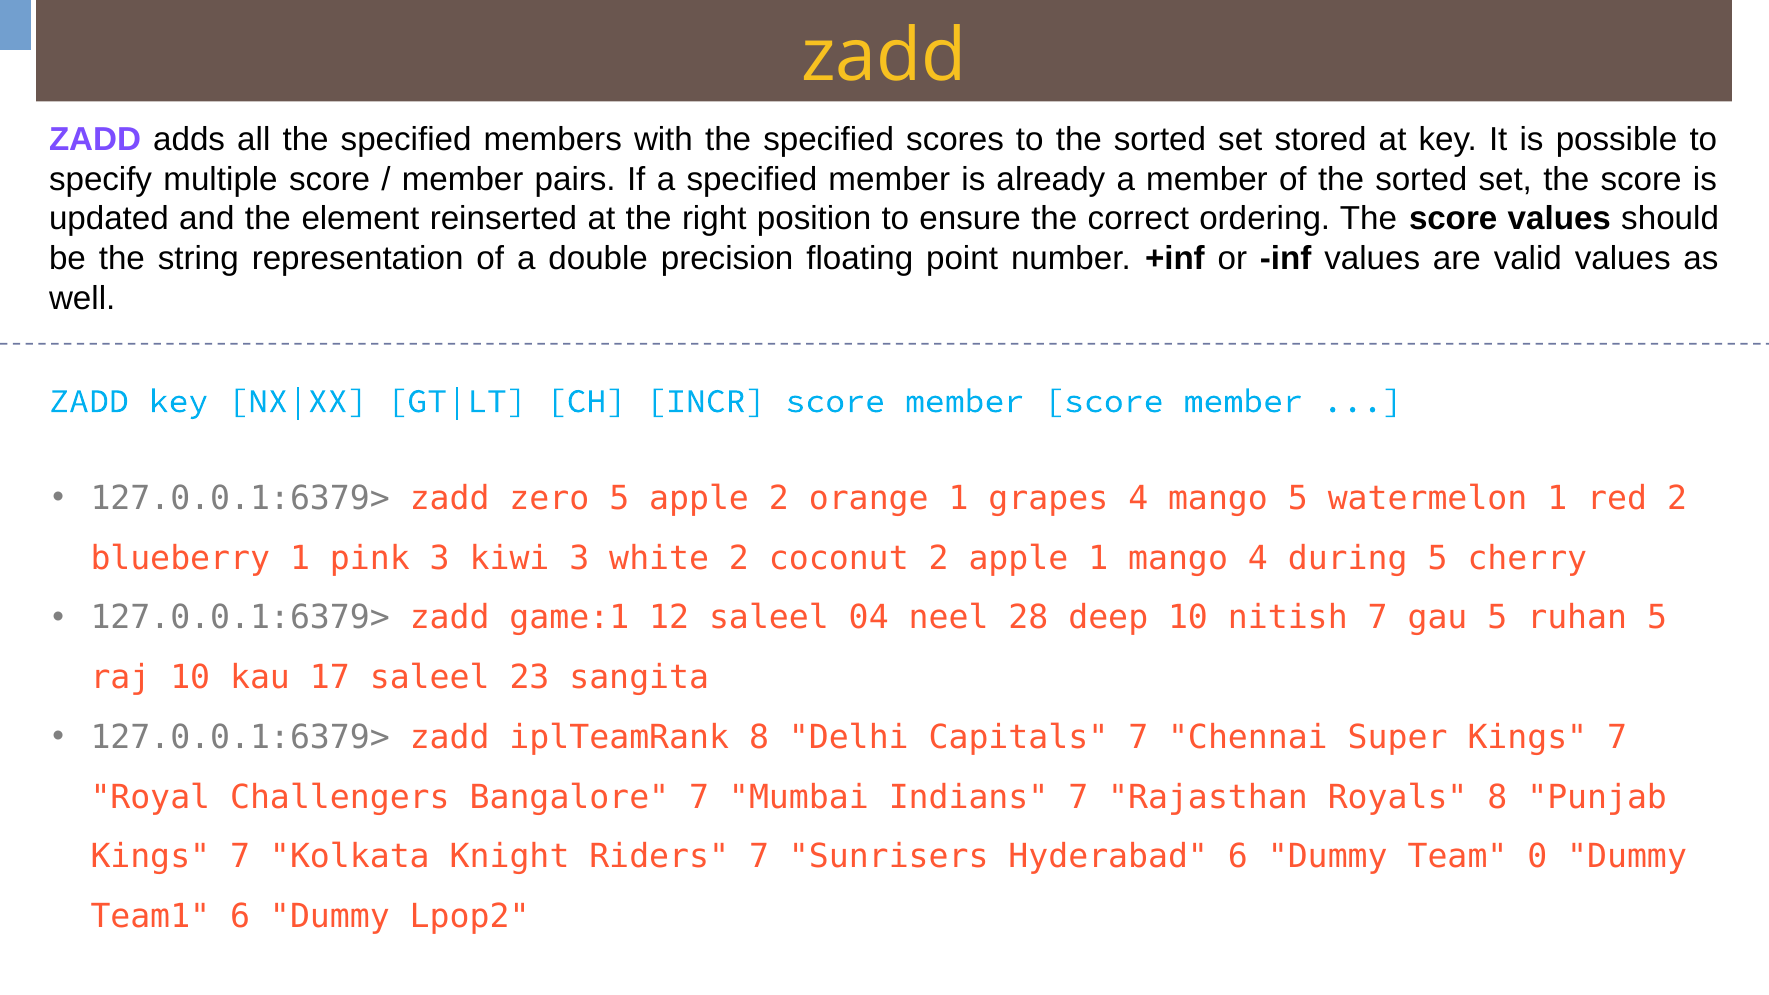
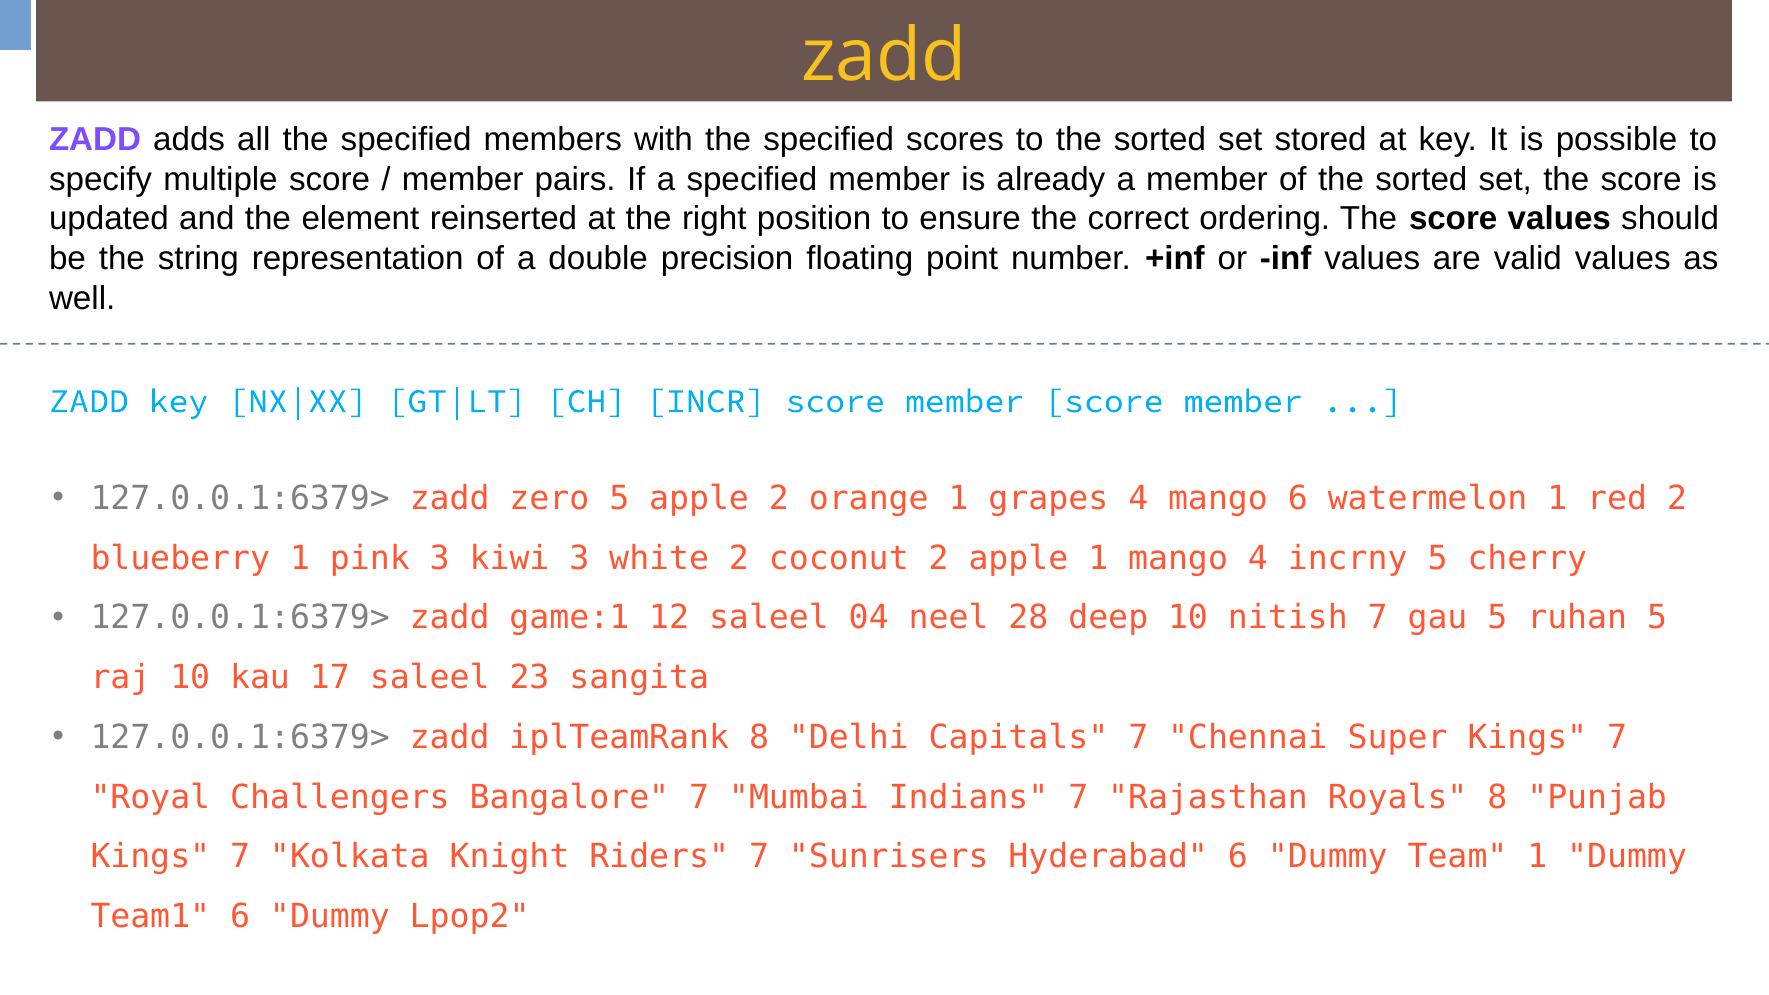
mango 5: 5 -> 6
during: during -> incrny
Team 0: 0 -> 1
